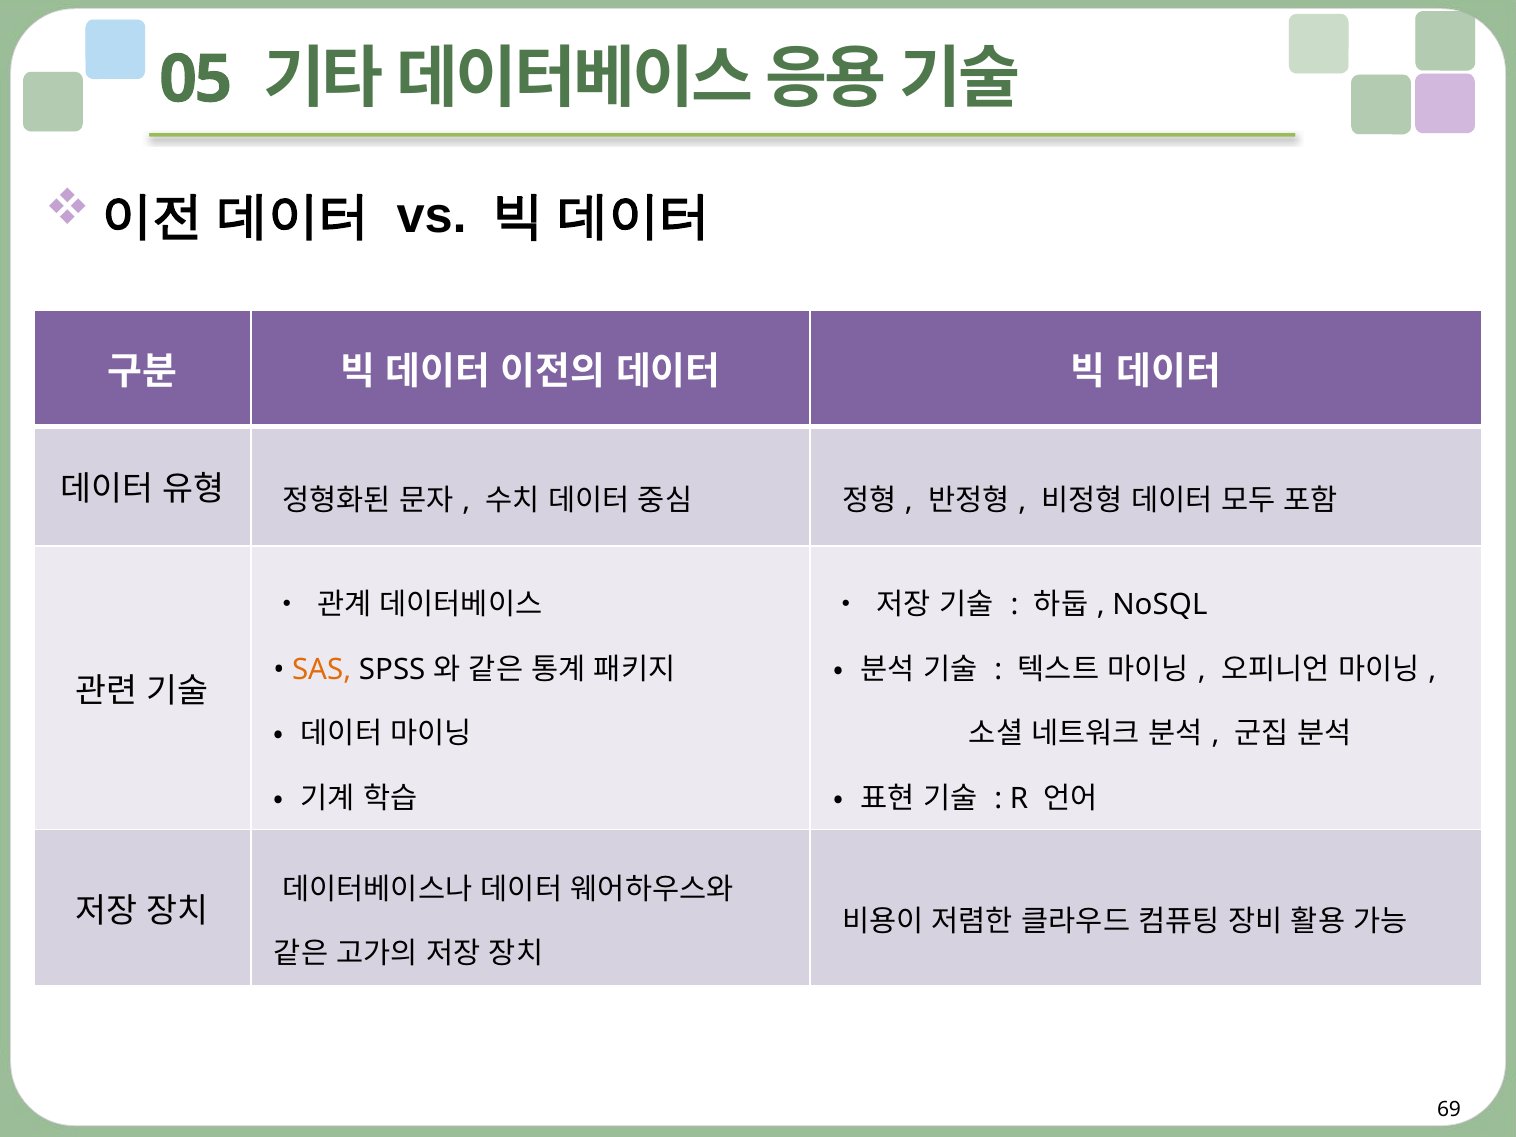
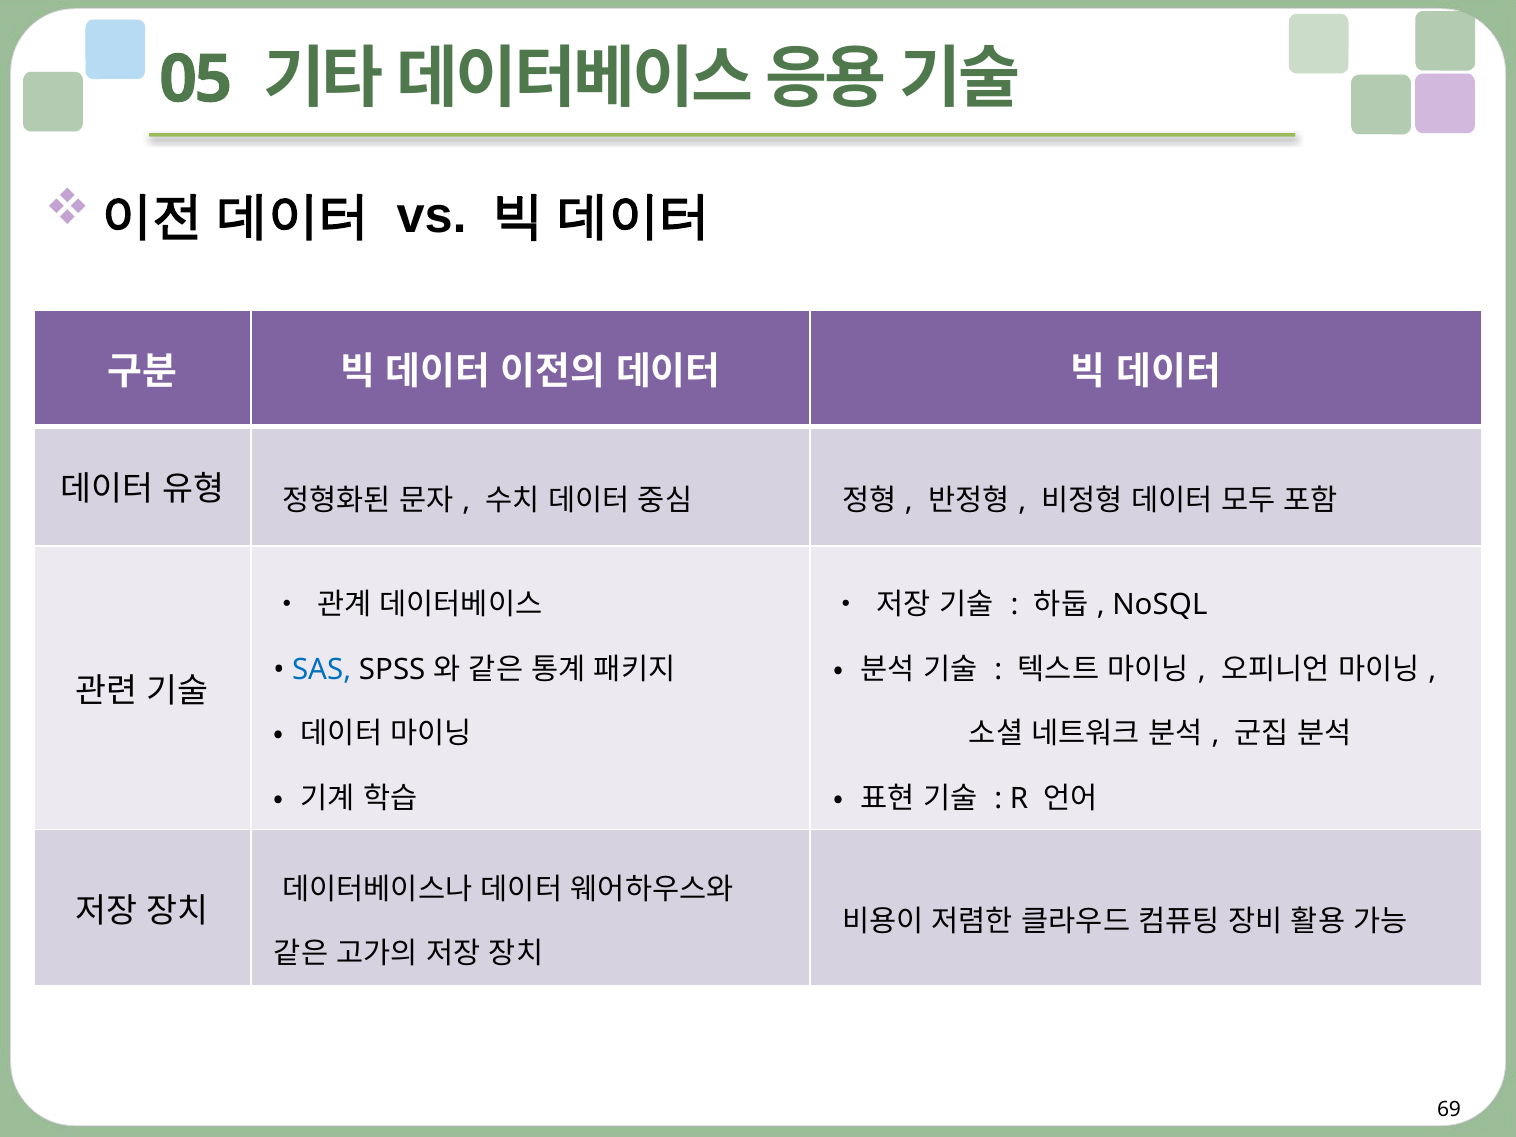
SAS colour: orange -> blue
